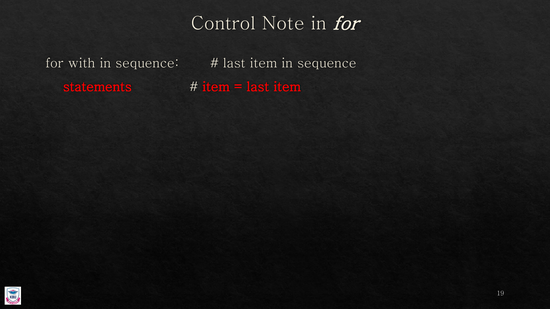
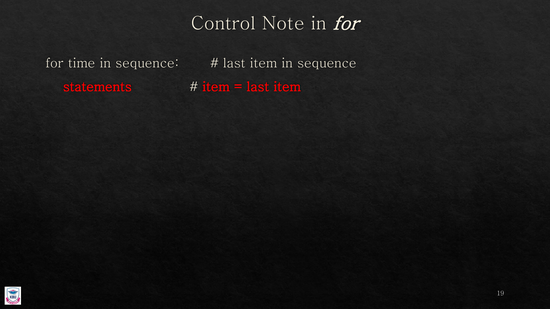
with: with -> time
